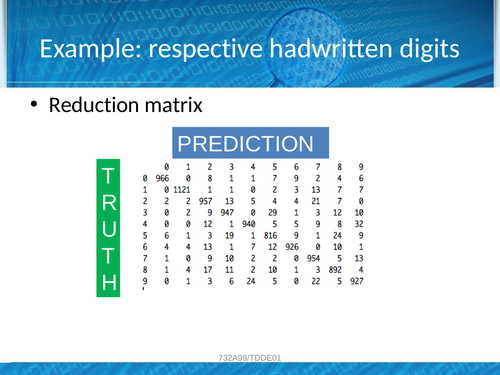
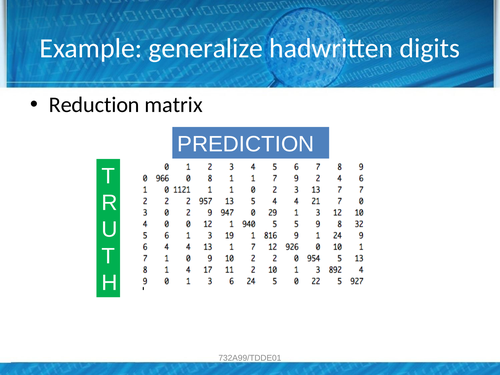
respective: respective -> generalize
